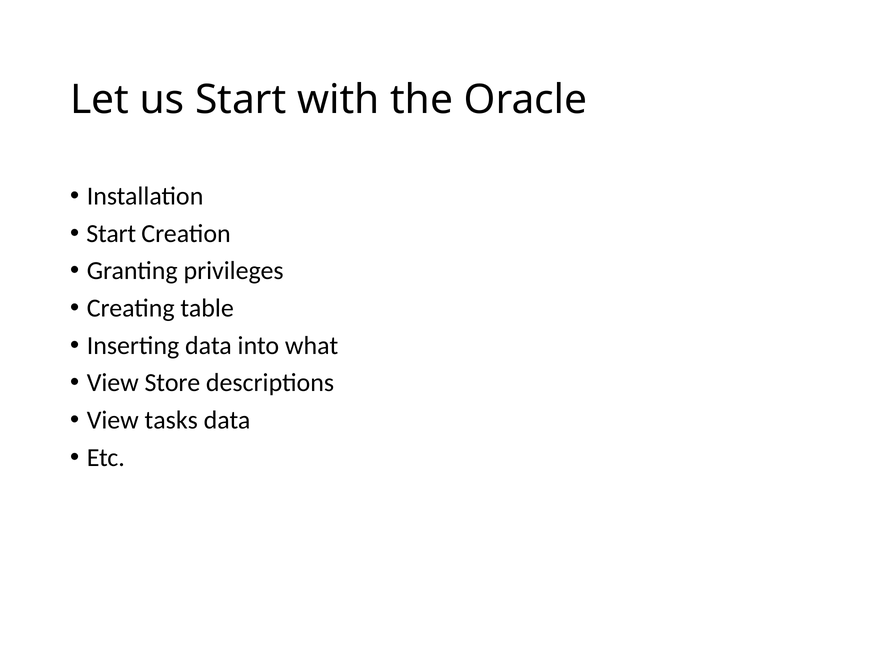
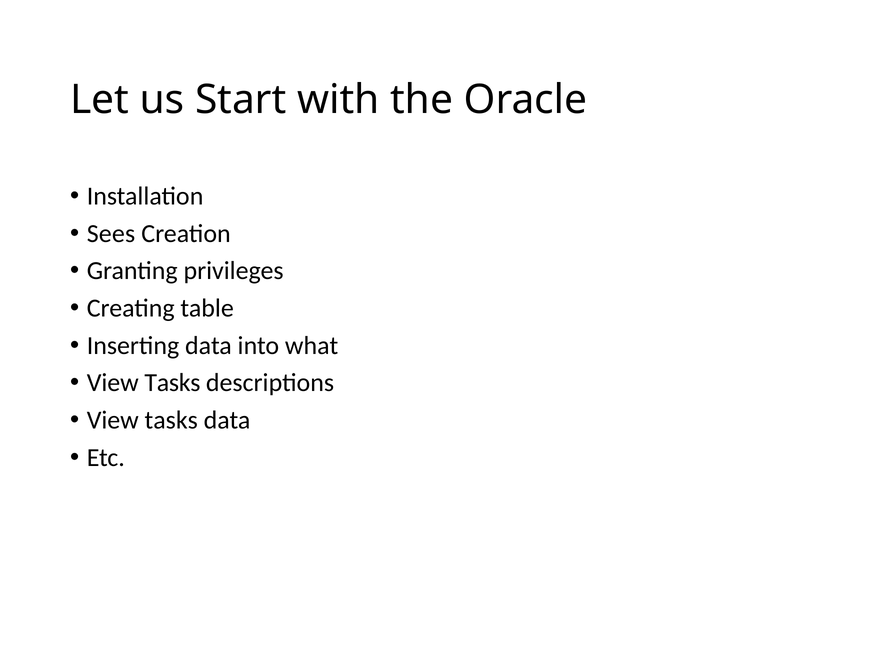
Start at (111, 233): Start -> Sees
Store at (172, 383): Store -> Tasks
